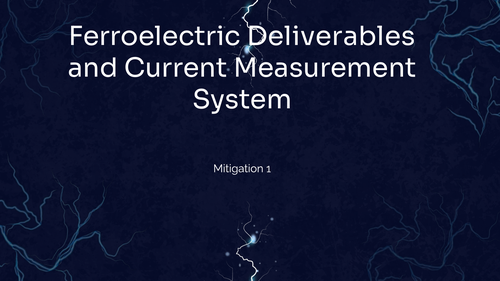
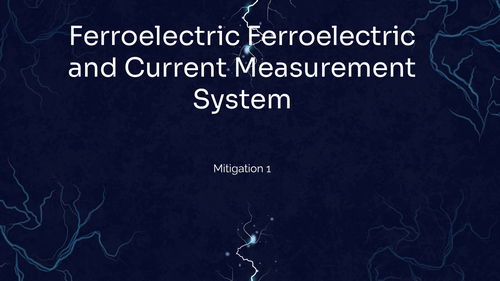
Ferroelectric Deliverables: Deliverables -> Ferroelectric
